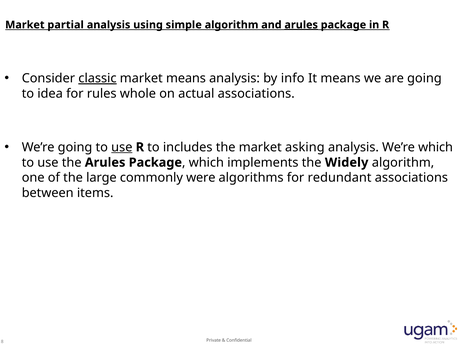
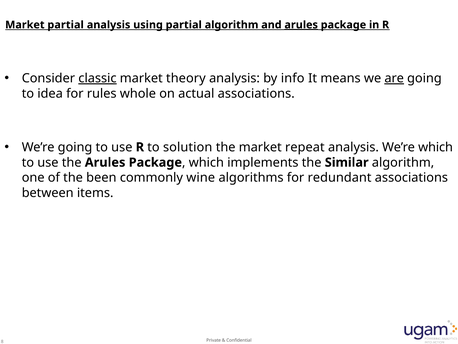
using simple: simple -> partial
market means: means -> theory
are underline: none -> present
use at (122, 147) underline: present -> none
includes: includes -> solution
asking: asking -> repeat
Widely: Widely -> Similar
large: large -> been
were: were -> wine
